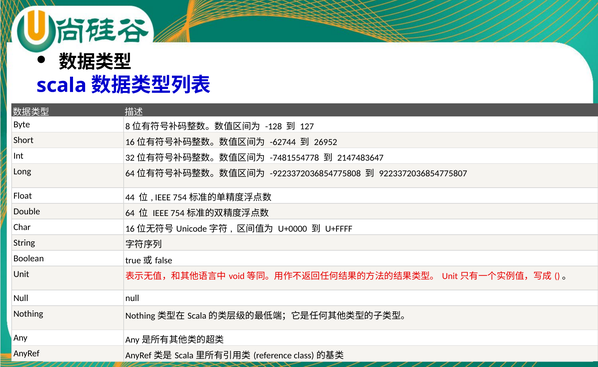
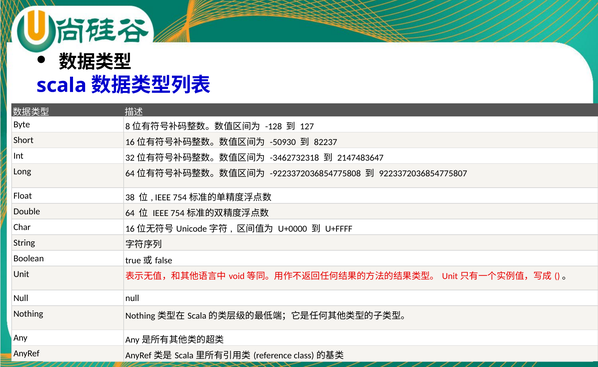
-62744: -62744 -> -50930
26952: 26952 -> 82237
-7481554778: -7481554778 -> -3462732318
44: 44 -> 38
